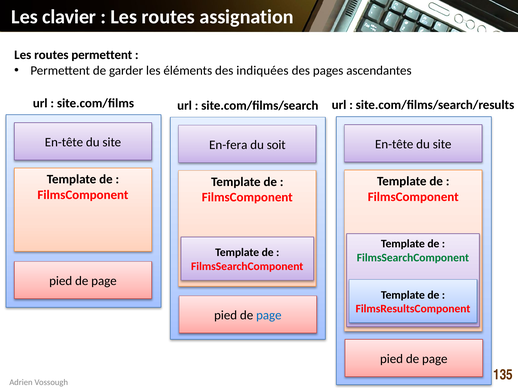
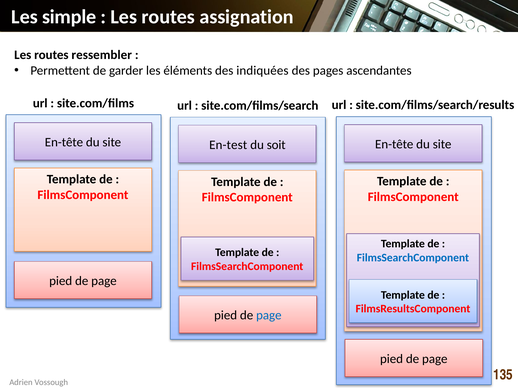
clavier: clavier -> simple
routes permettent: permettent -> ressembler
En-fera: En-fera -> En-test
FilmsSearchComponent at (413, 258) colour: green -> blue
